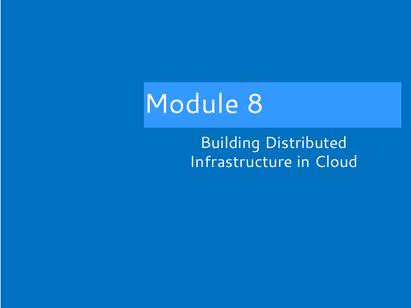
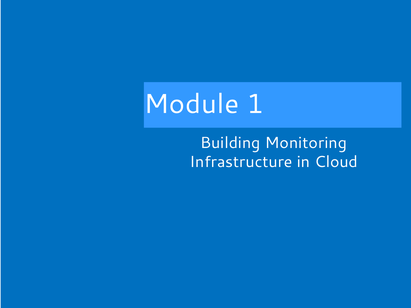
8: 8 -> 1
Distributed: Distributed -> Monitoring
